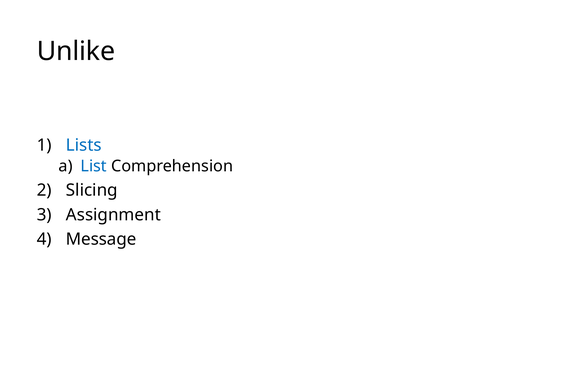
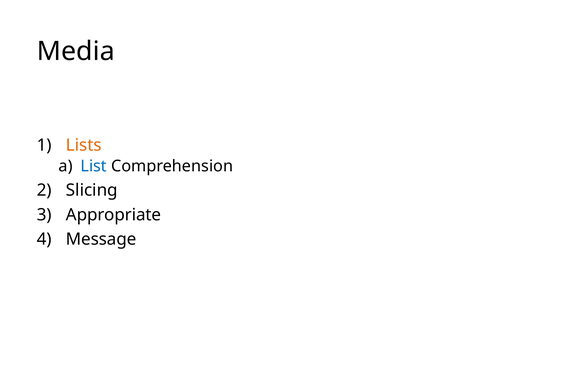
Unlike: Unlike -> Media
Lists colour: blue -> orange
Assignment: Assignment -> Appropriate
